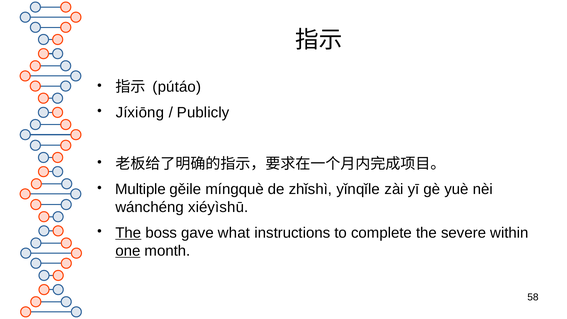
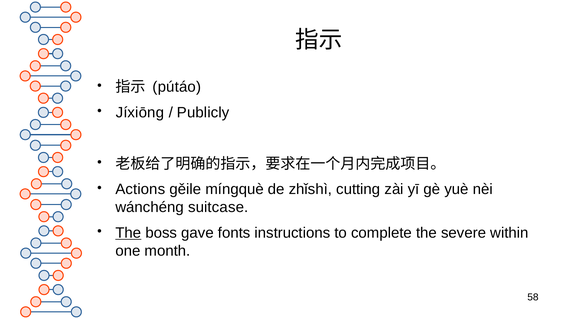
Multiple: Multiple -> Actions
yǐnqǐle: yǐnqǐle -> cutting
xiéyìshū: xiéyìshū -> suitcase
what: what -> fonts
one underline: present -> none
